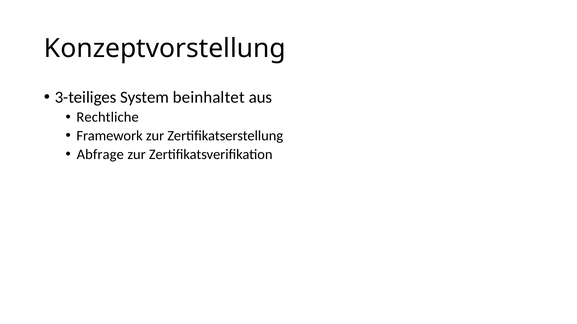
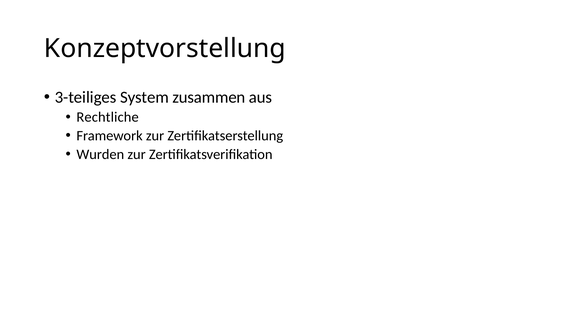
beinhaltet: beinhaltet -> zusammen
Abfrage: Abfrage -> Wurden
